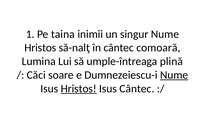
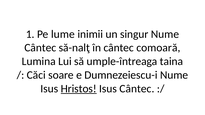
taina: taina -> lume
Hristos at (40, 48): Hristos -> Cântec
plină: plină -> taina
Nume at (174, 75) underline: present -> none
